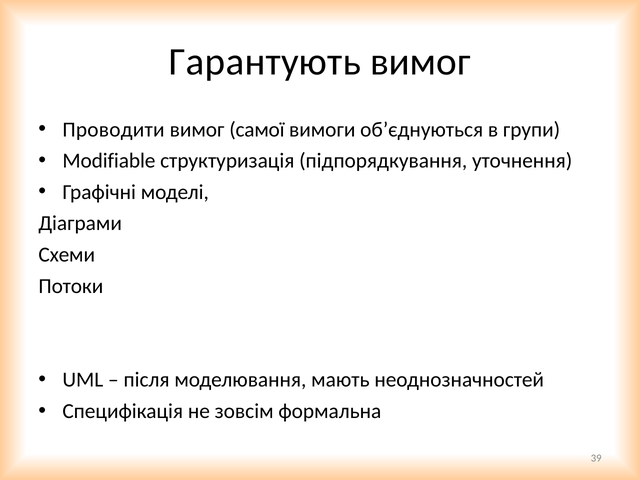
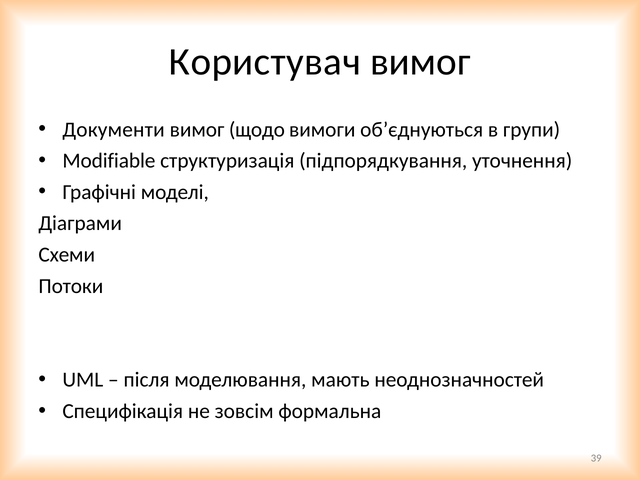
Гарантують: Гарантують -> Користувач
Проводити: Проводити -> Документи
самої: самої -> щодо
